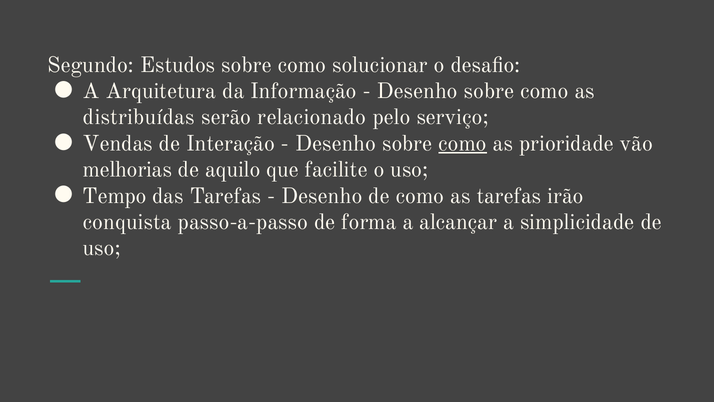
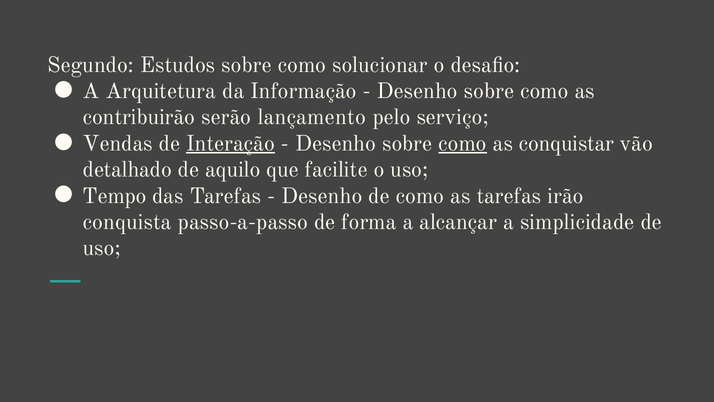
distribuídas: distribuídas -> contribuirão
relacionado: relacionado -> lançamento
Interação underline: none -> present
prioridade: prioridade -> conquistar
melhorias: melhorias -> detalhado
